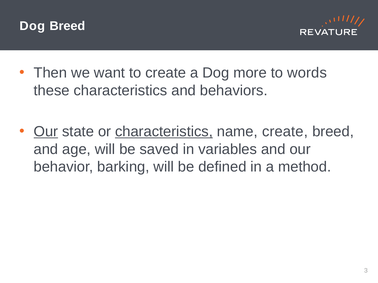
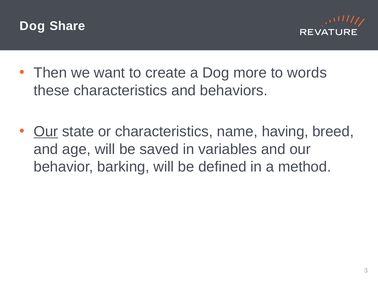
Dog Breed: Breed -> Share
characteristics at (164, 132) underline: present -> none
name create: create -> having
